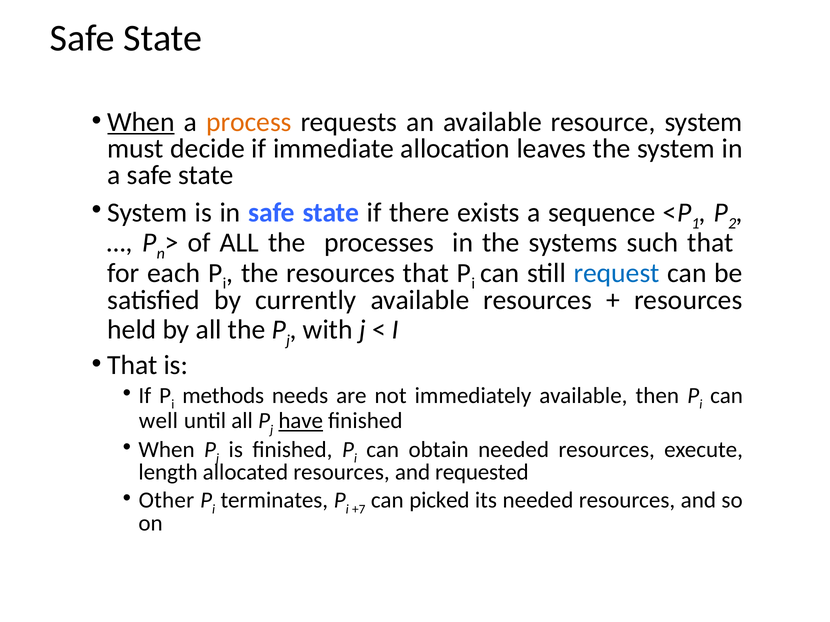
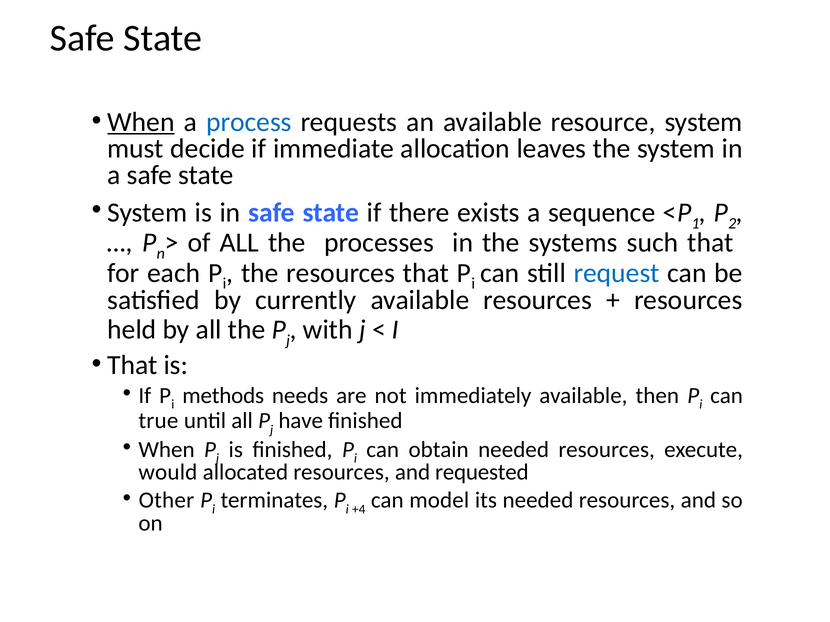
process colour: orange -> blue
well: well -> true
have underline: present -> none
length: length -> would
+7: +7 -> +4
picked: picked -> model
